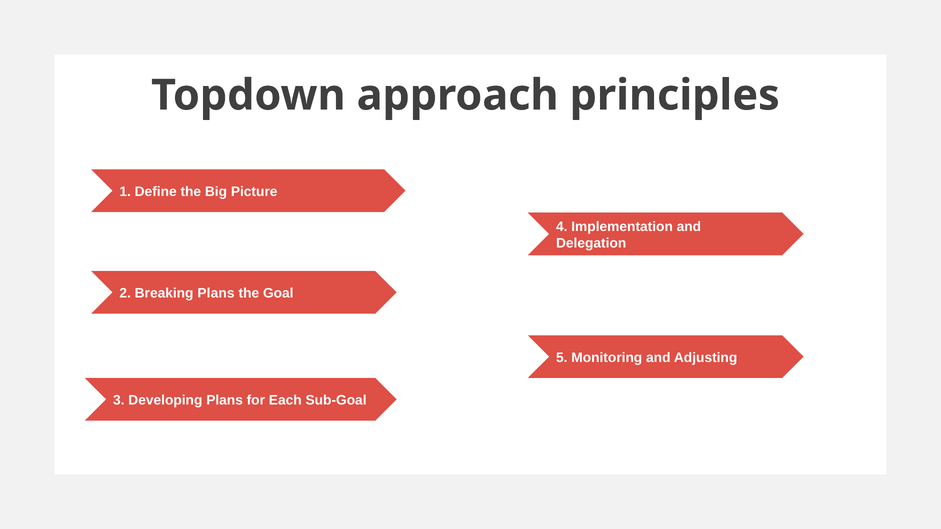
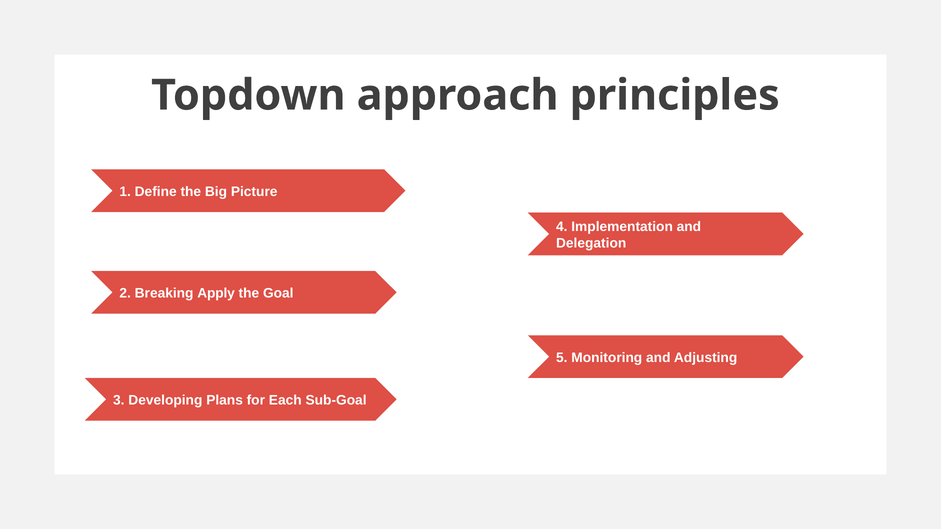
Breaking Plans: Plans -> Apply
